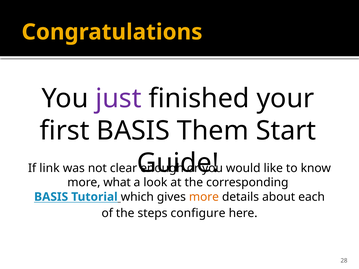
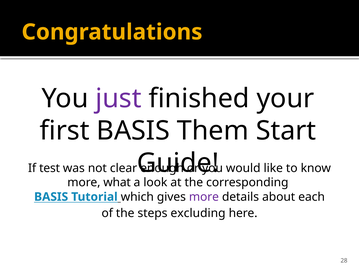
link: link -> test
more at (204, 197) colour: orange -> purple
configure: configure -> excluding
